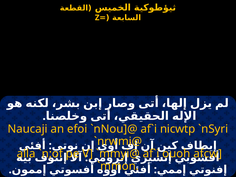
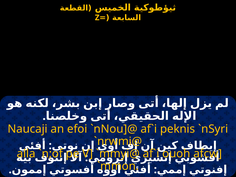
nicwtp: nicwtp -> peknis
